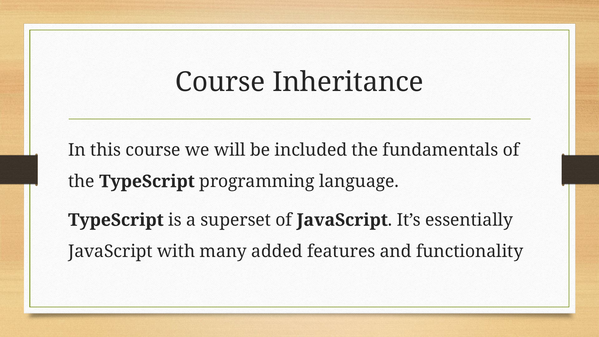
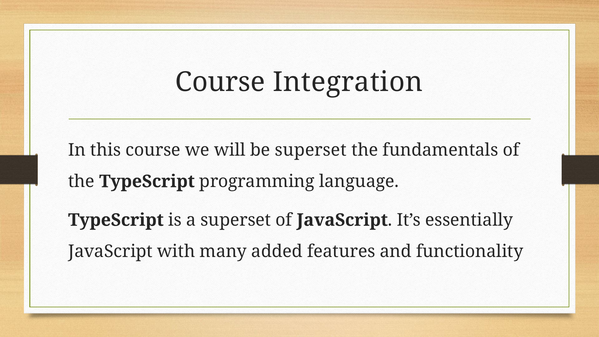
Inheritance: Inheritance -> Integration
be included: included -> superset
